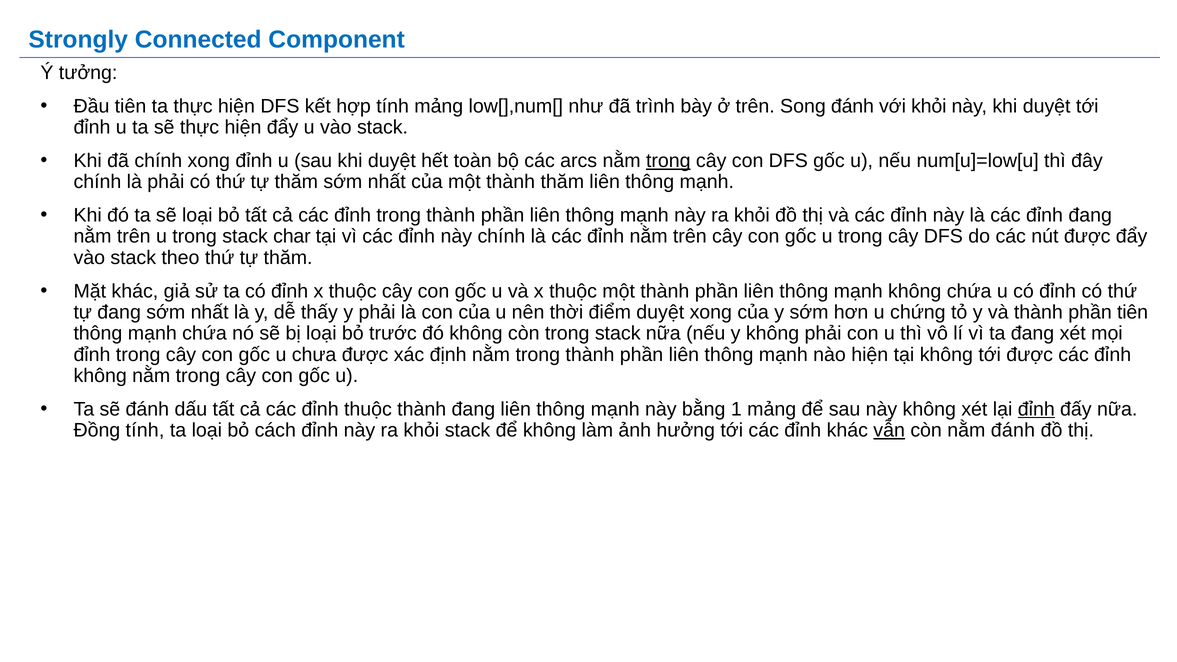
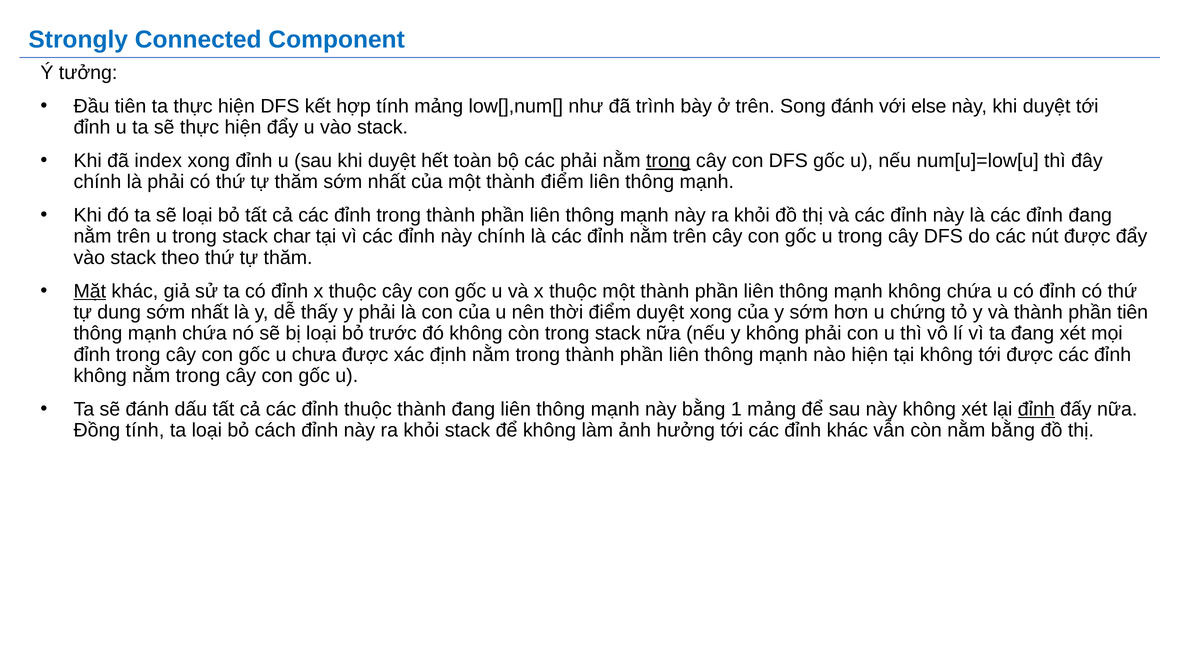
với khỏi: khỏi -> else
đã chính: chính -> index
các arcs: arcs -> phải
thành thăm: thăm -> điểm
Mặt underline: none -> present
tự đang: đang -> dung
vẫn underline: present -> none
nằm đánh: đánh -> bằng
